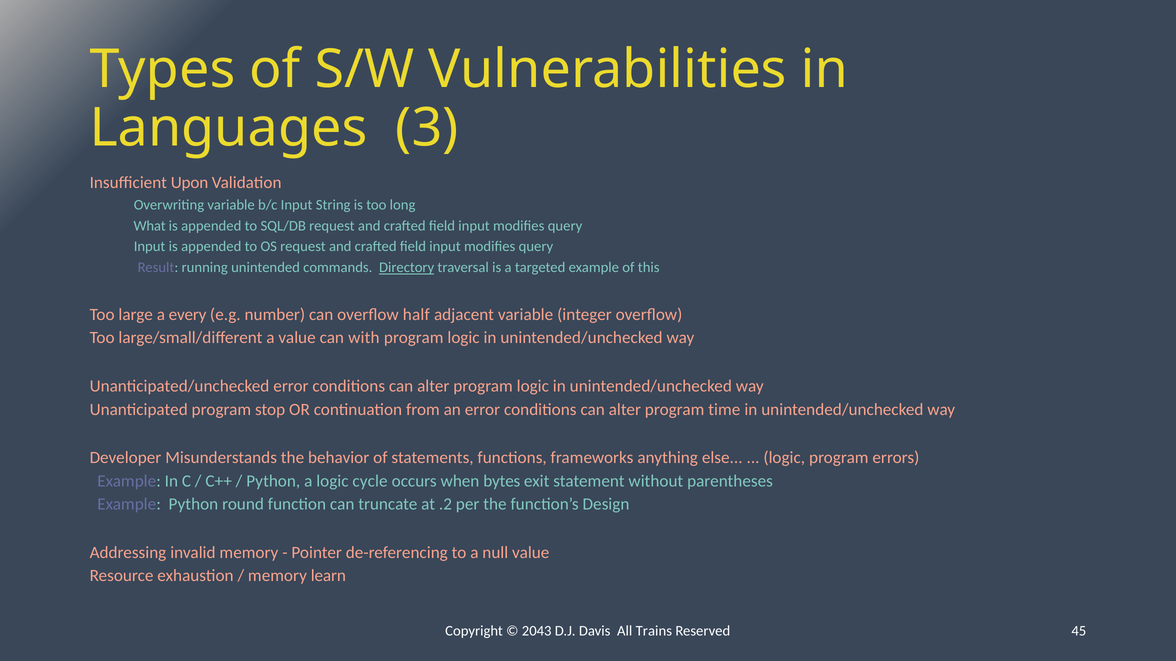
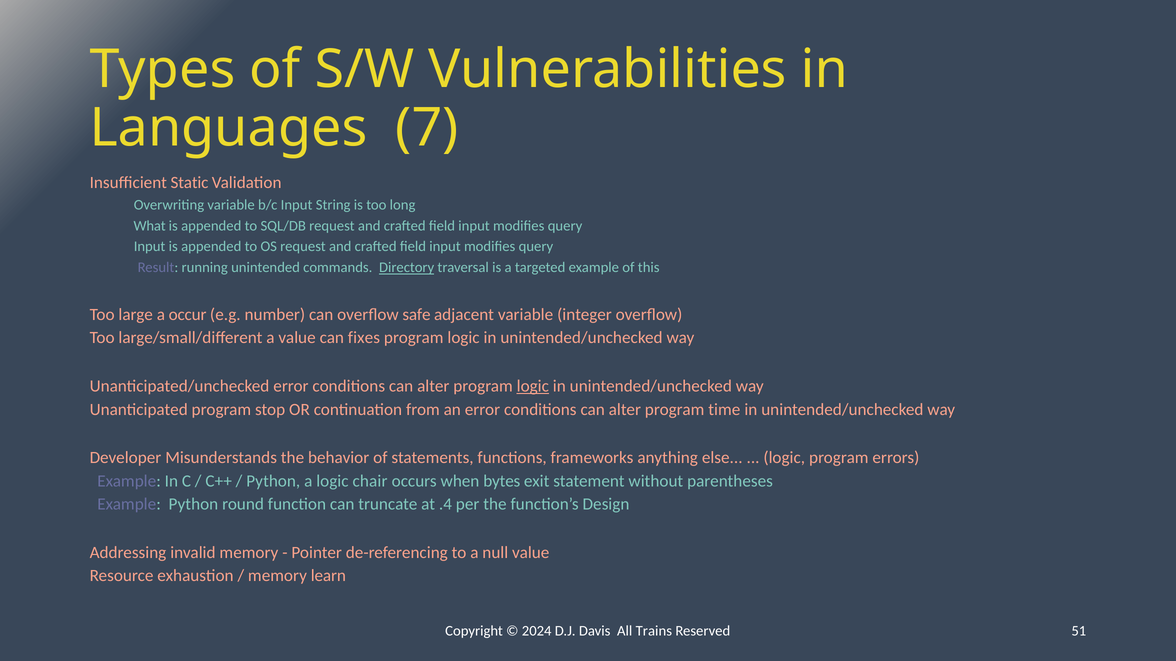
3: 3 -> 7
Upon: Upon -> Static
every: every -> occur
half: half -> safe
with: with -> fixes
logic at (533, 386) underline: none -> present
cycle: cycle -> chair
.2: .2 -> .4
2043: 2043 -> 2024
45: 45 -> 51
